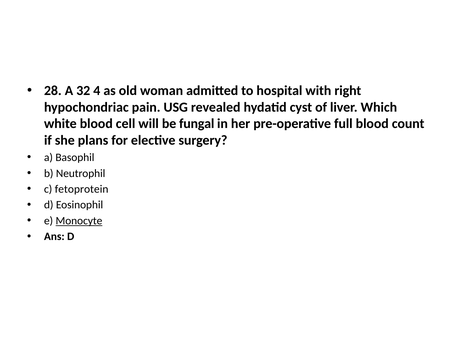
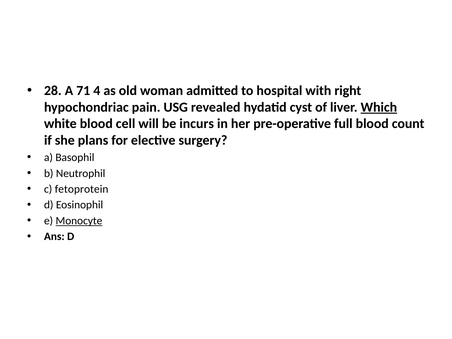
32: 32 -> 71
Which underline: none -> present
fungal: fungal -> incurs
